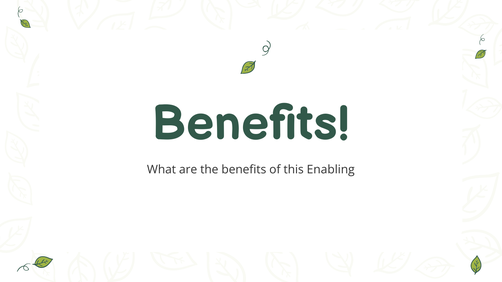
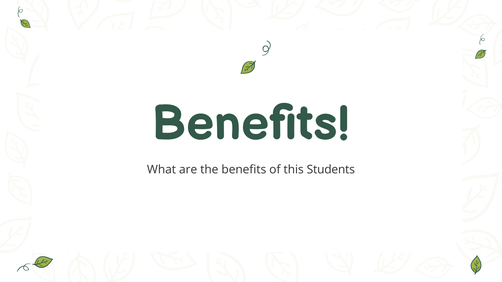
Enabling: Enabling -> Students
